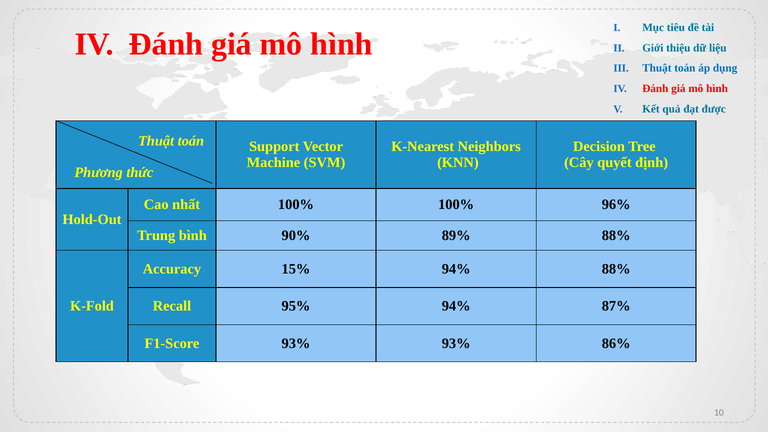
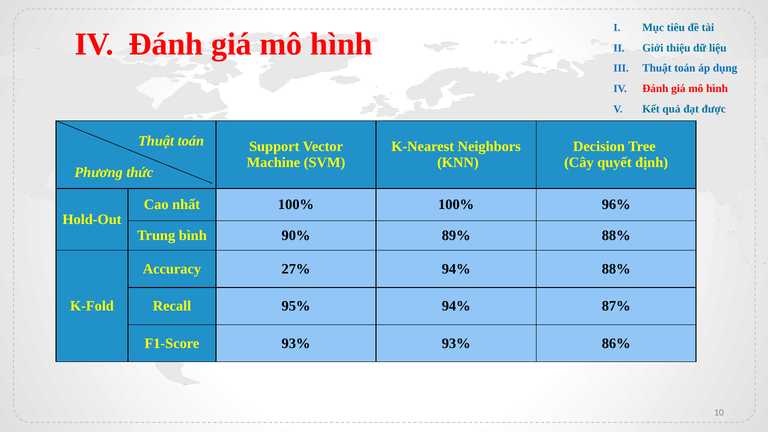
15%: 15% -> 27%
